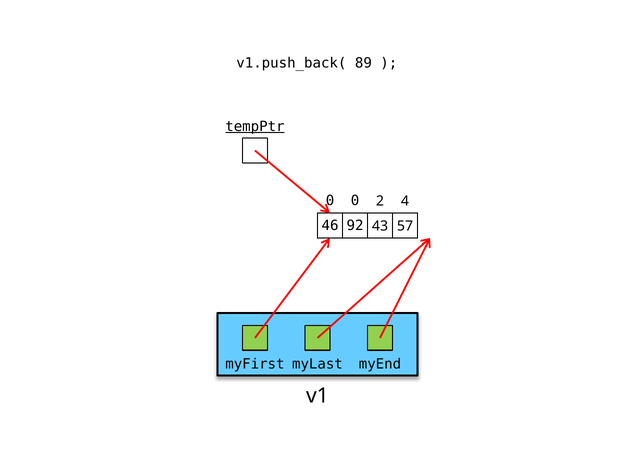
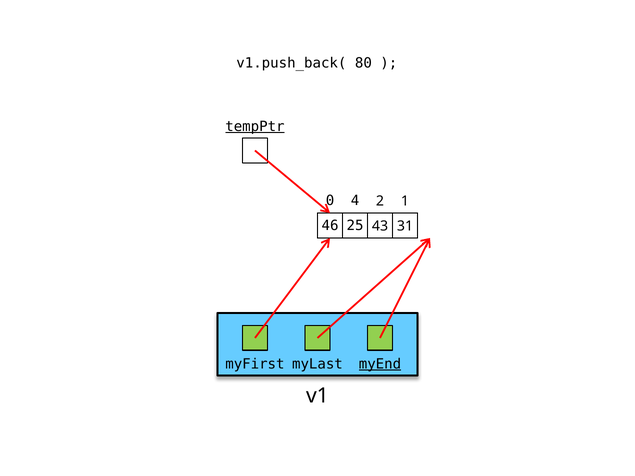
89: 89 -> 80
0 at (355, 201): 0 -> 4
4: 4 -> 1
92: 92 -> 25
57: 57 -> 31
myEnd underline: none -> present
